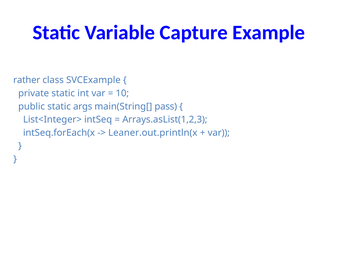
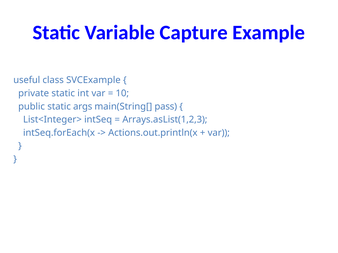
rather: rather -> useful
Leaner.out.println(x: Leaner.out.println(x -> Actions.out.println(x
